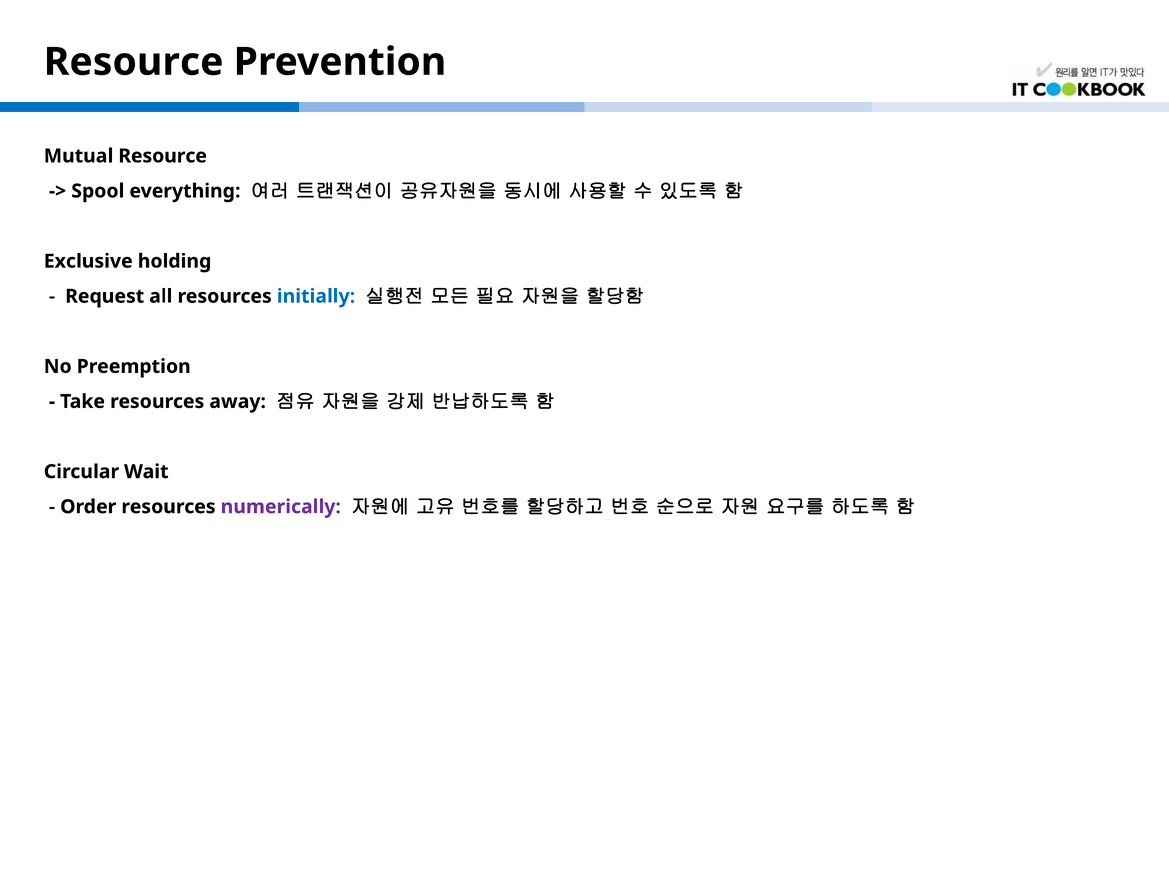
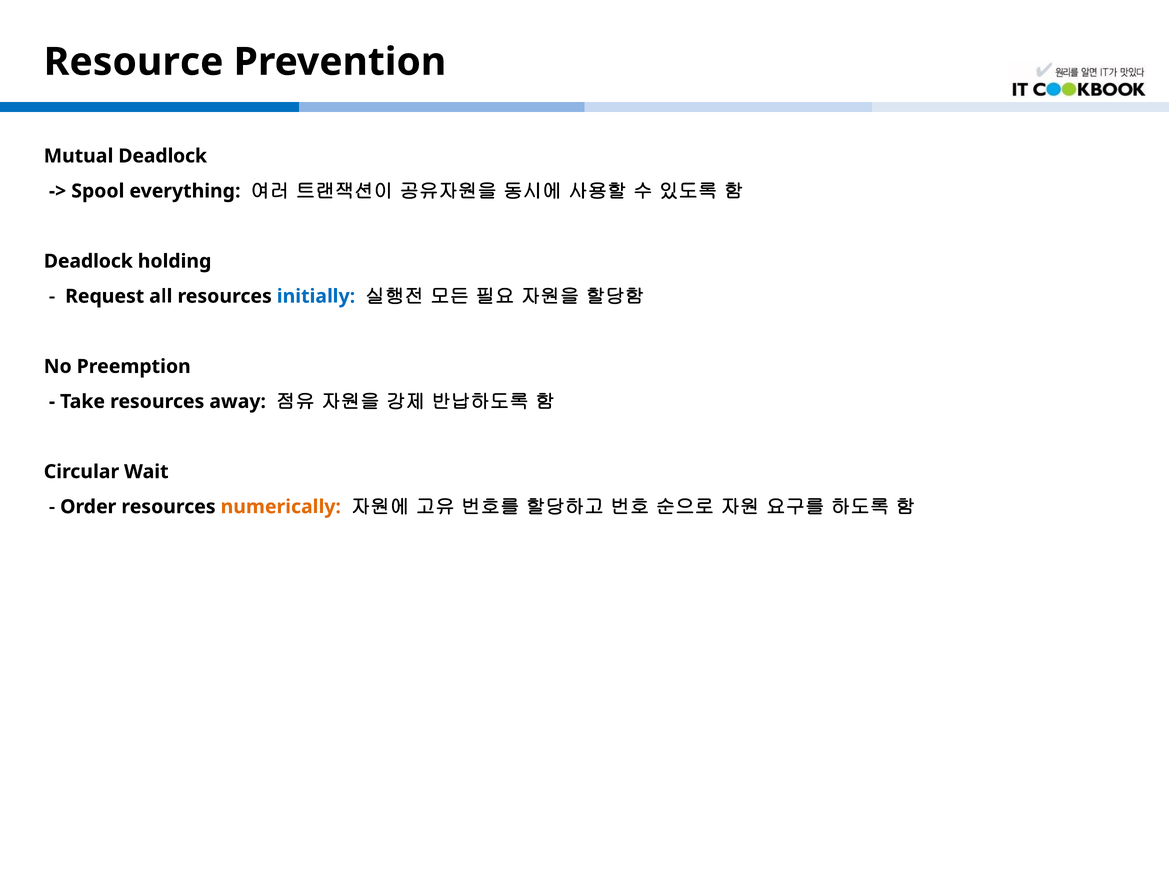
Mutual Resource: Resource -> Deadlock
Exclusive at (88, 261): Exclusive -> Deadlock
numerically colour: purple -> orange
